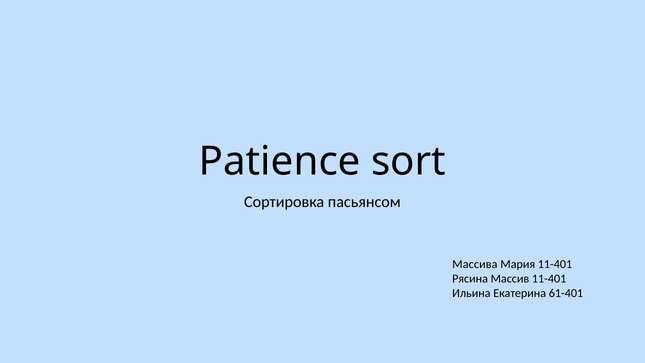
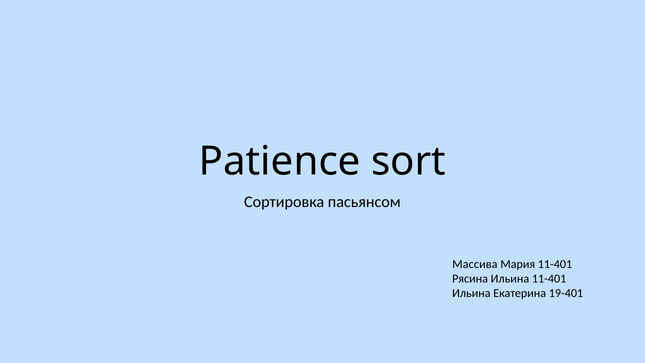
Рясина Массив: Массив -> Ильина
61-401: 61-401 -> 19-401
